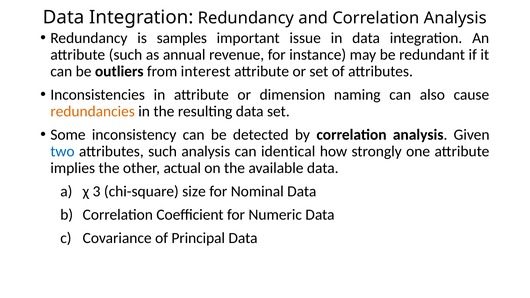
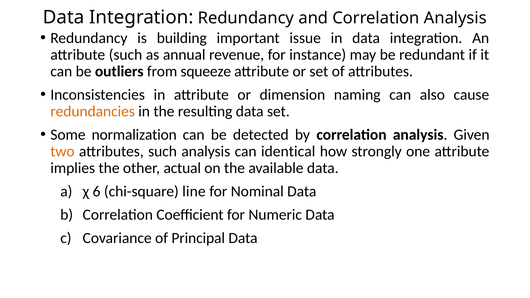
samples: samples -> building
interest: interest -> squeeze
inconsistency: inconsistency -> normalization
two colour: blue -> orange
3: 3 -> 6
size: size -> line
